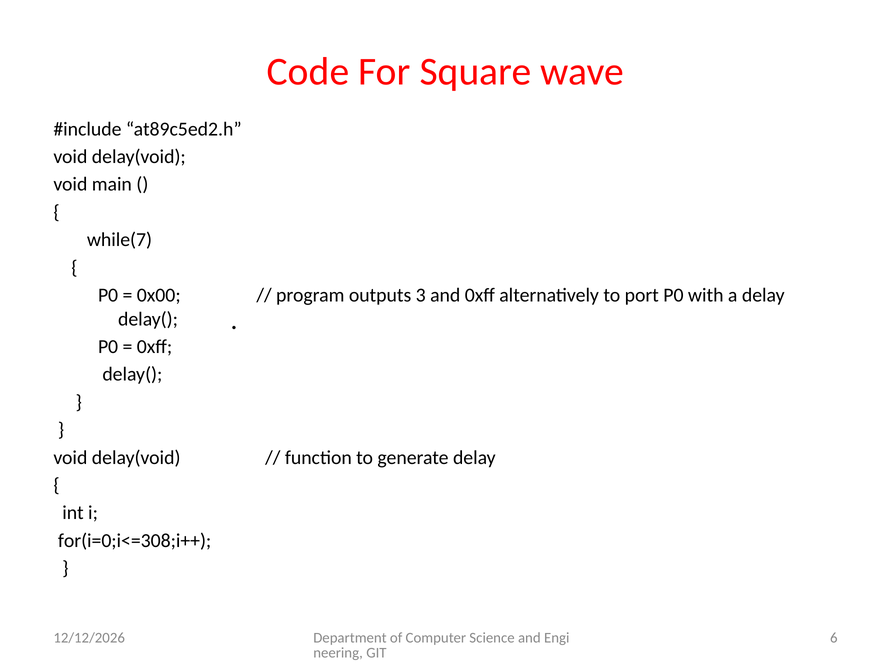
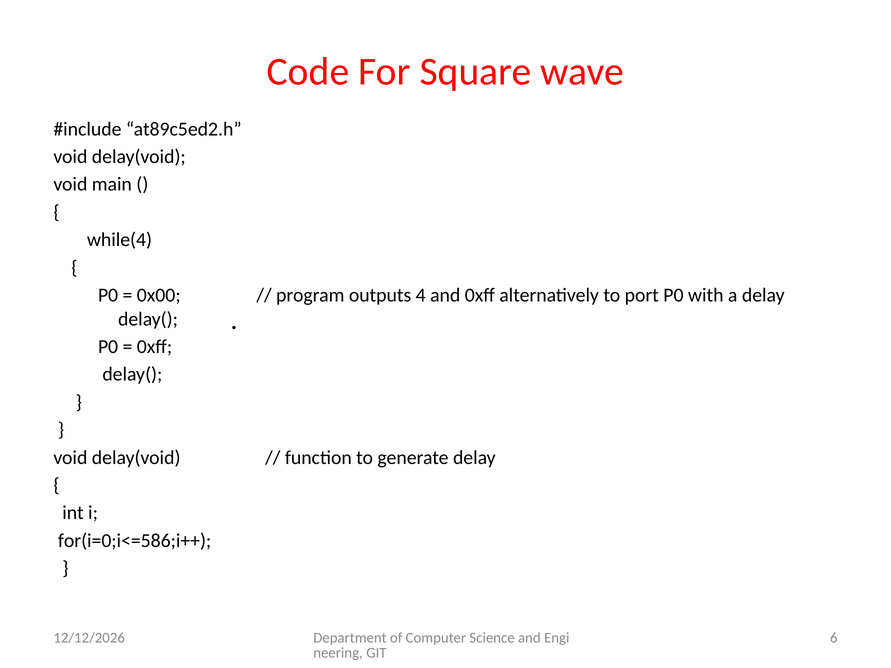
while(7: while(7 -> while(4
3: 3 -> 4
for(i=0;i<=308;i++: for(i=0;i<=308;i++ -> for(i=0;i<=586;i++
